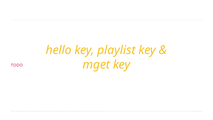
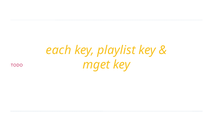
hello: hello -> each
